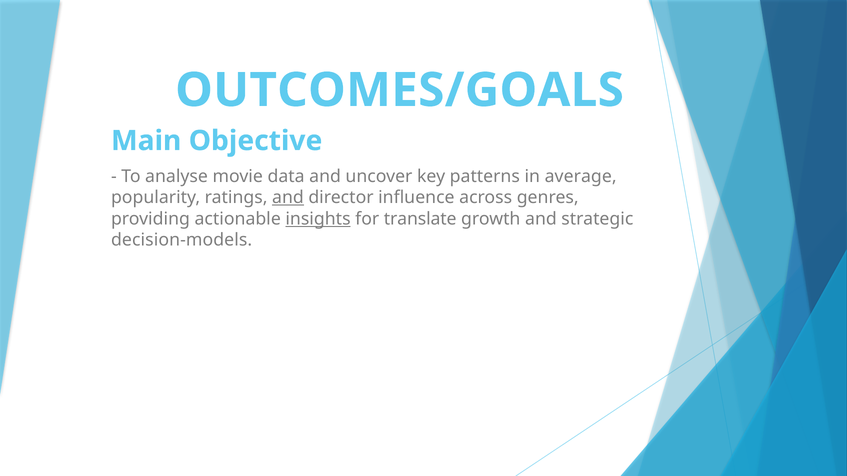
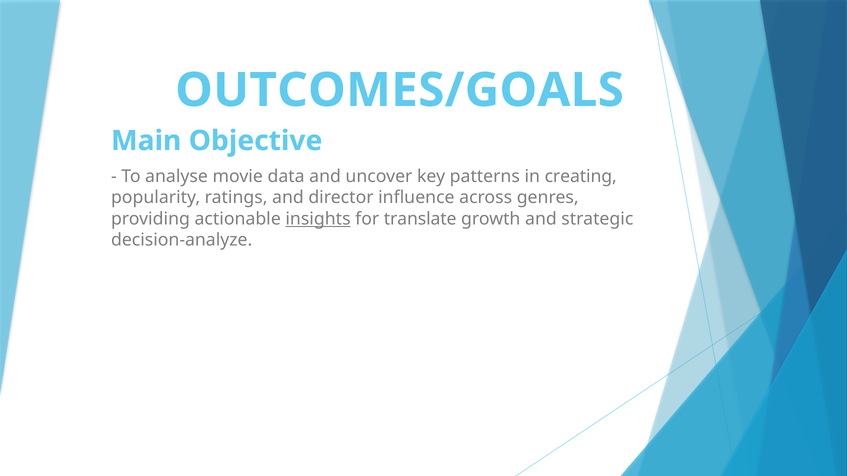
average: average -> creating
and at (288, 198) underline: present -> none
decision-models: decision-models -> decision-analyze
